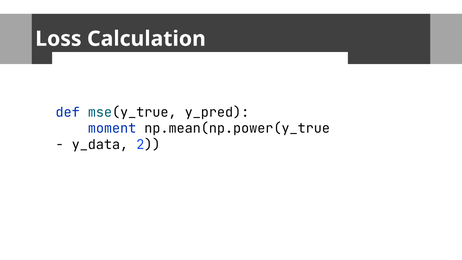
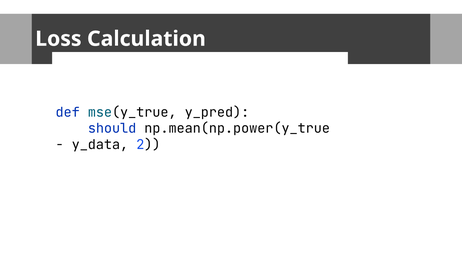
moment: moment -> should
